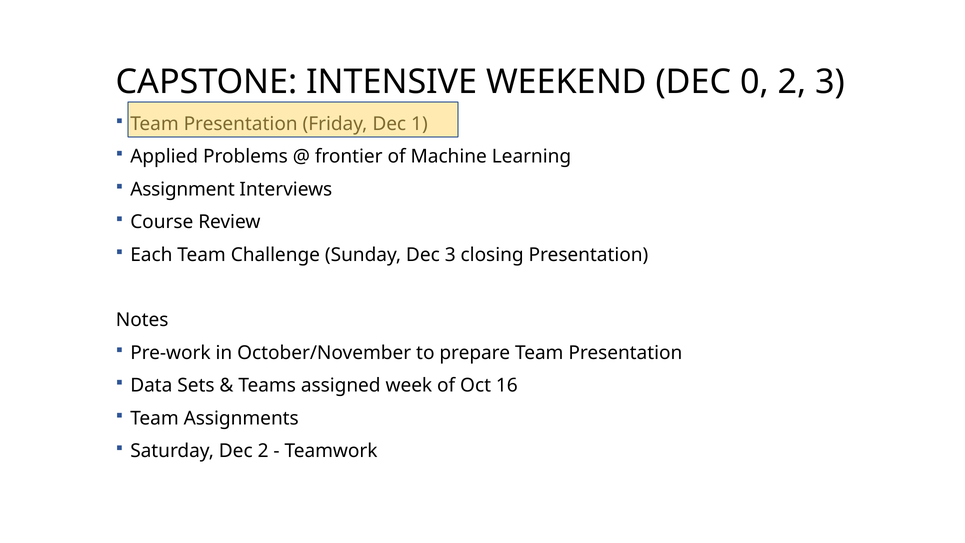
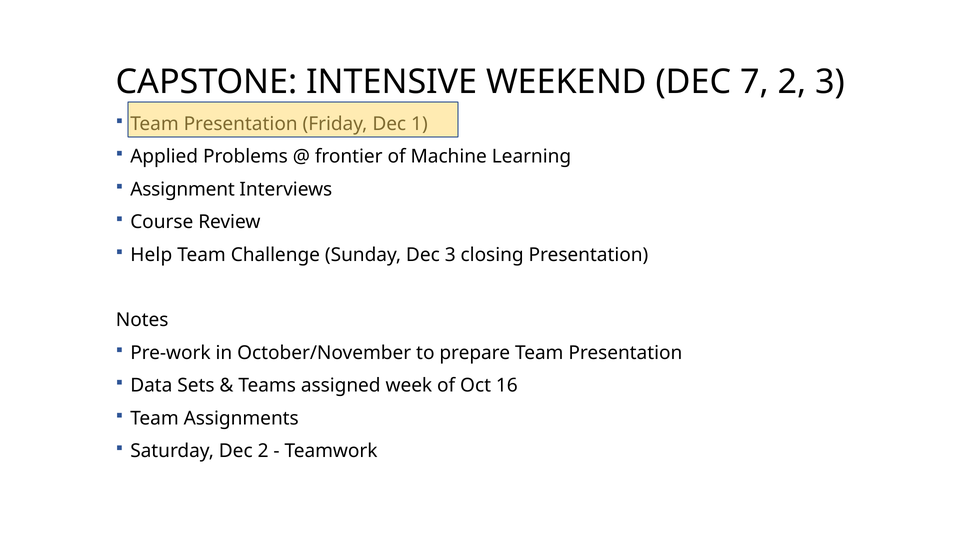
0: 0 -> 7
Each: Each -> Help
